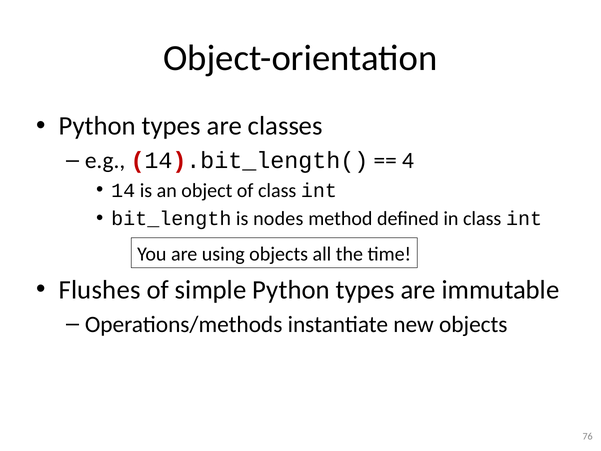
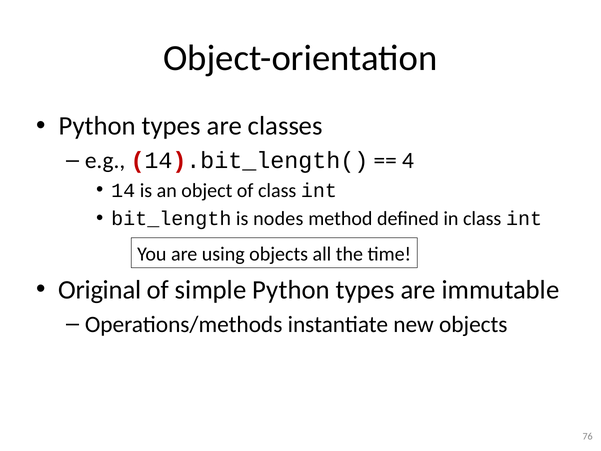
Flushes: Flushes -> Original
